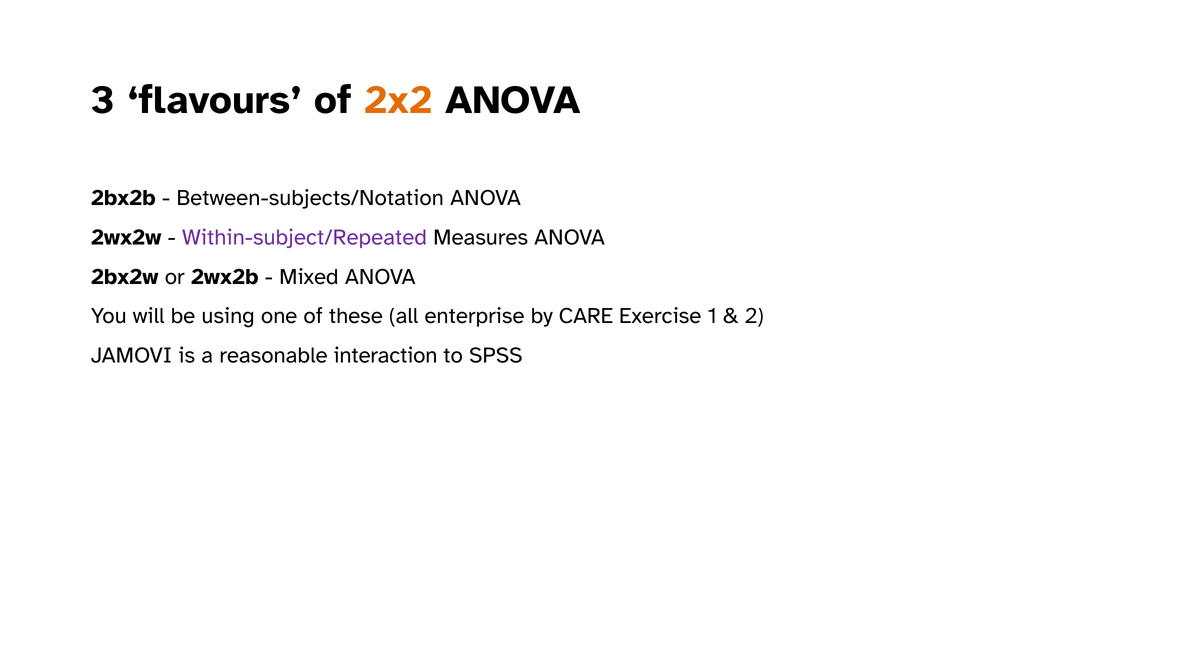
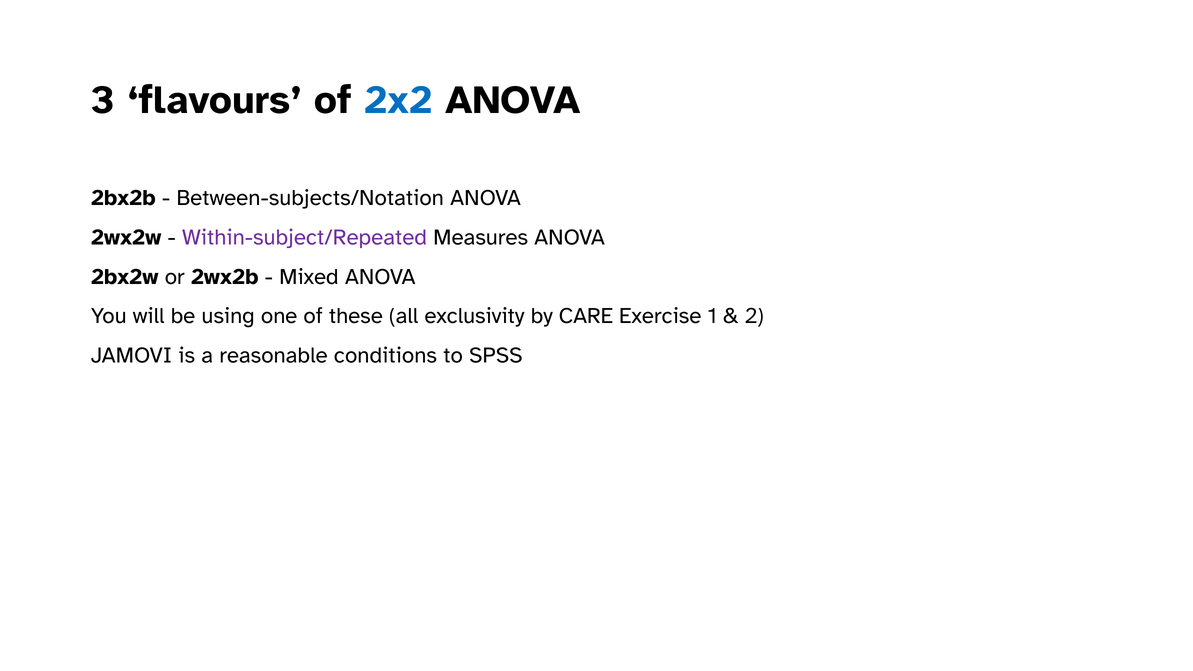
2x2 colour: orange -> blue
enterprise: enterprise -> exclusivity
interaction: interaction -> conditions
